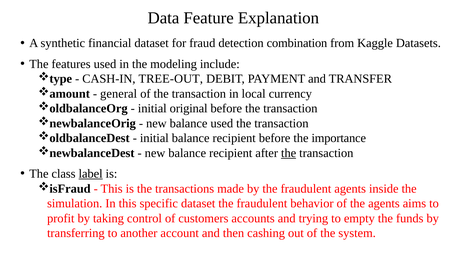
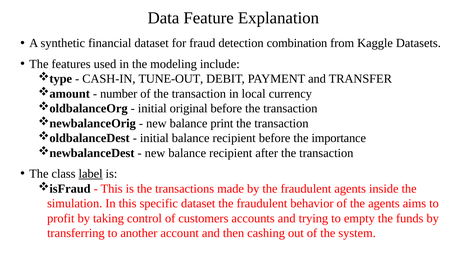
TREE-OUT: TREE-OUT -> TUNE-OUT
general: general -> number
balance used: used -> print
the at (289, 153) underline: present -> none
